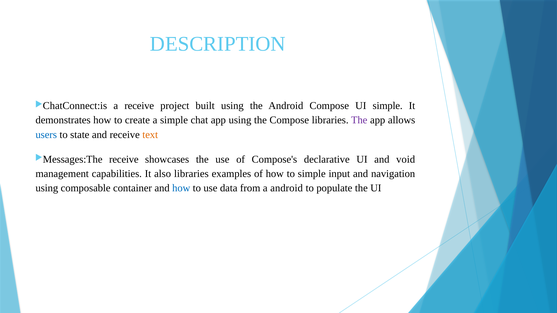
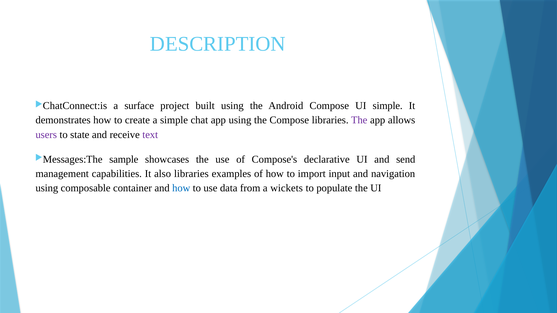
a receive: receive -> surface
users colour: blue -> purple
text colour: orange -> purple
receive at (124, 160): receive -> sample
void: void -> send
to simple: simple -> import
a android: android -> wickets
